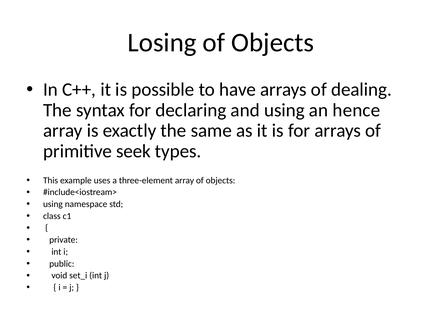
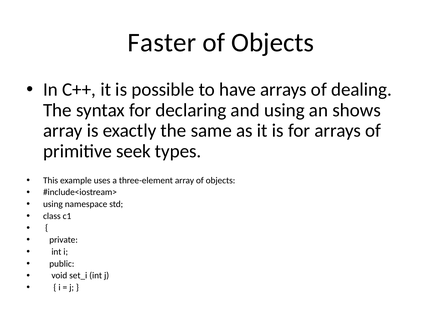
Losing: Losing -> Faster
hence: hence -> shows
